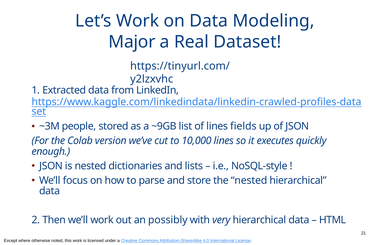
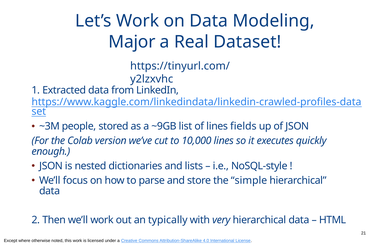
the nested: nested -> simple
possibly: possibly -> typically
